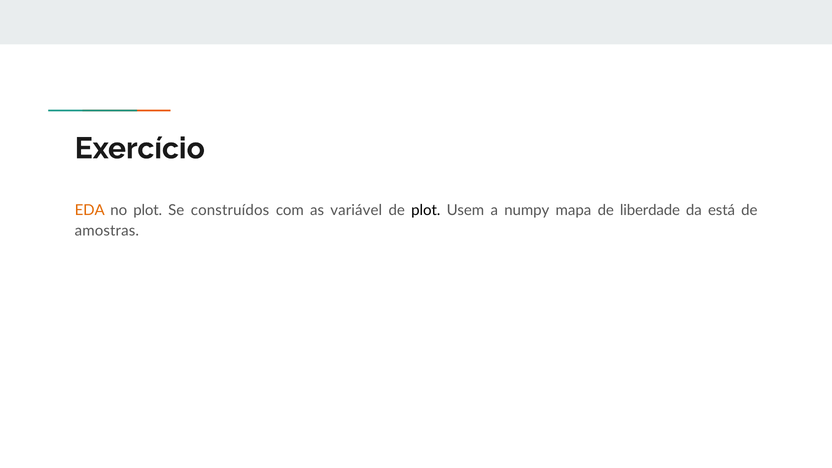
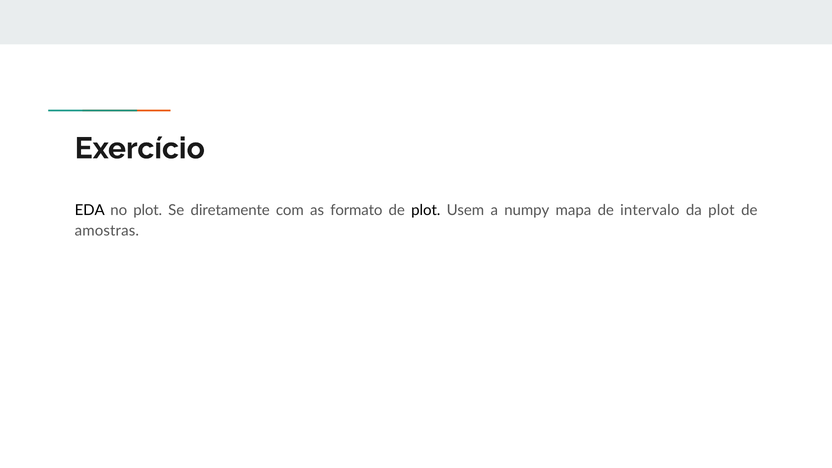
EDA colour: orange -> black
construídos: construídos -> diretamente
variável: variável -> formato
liberdade: liberdade -> intervalo
da está: está -> plot
